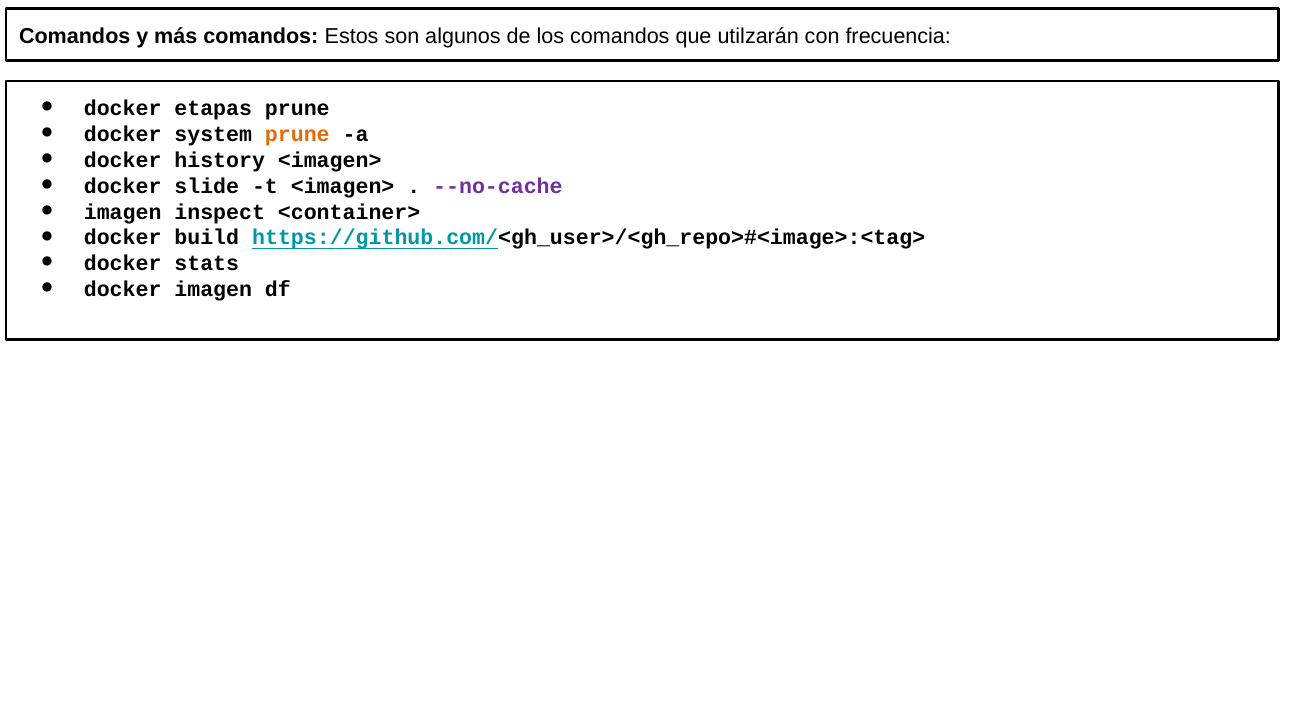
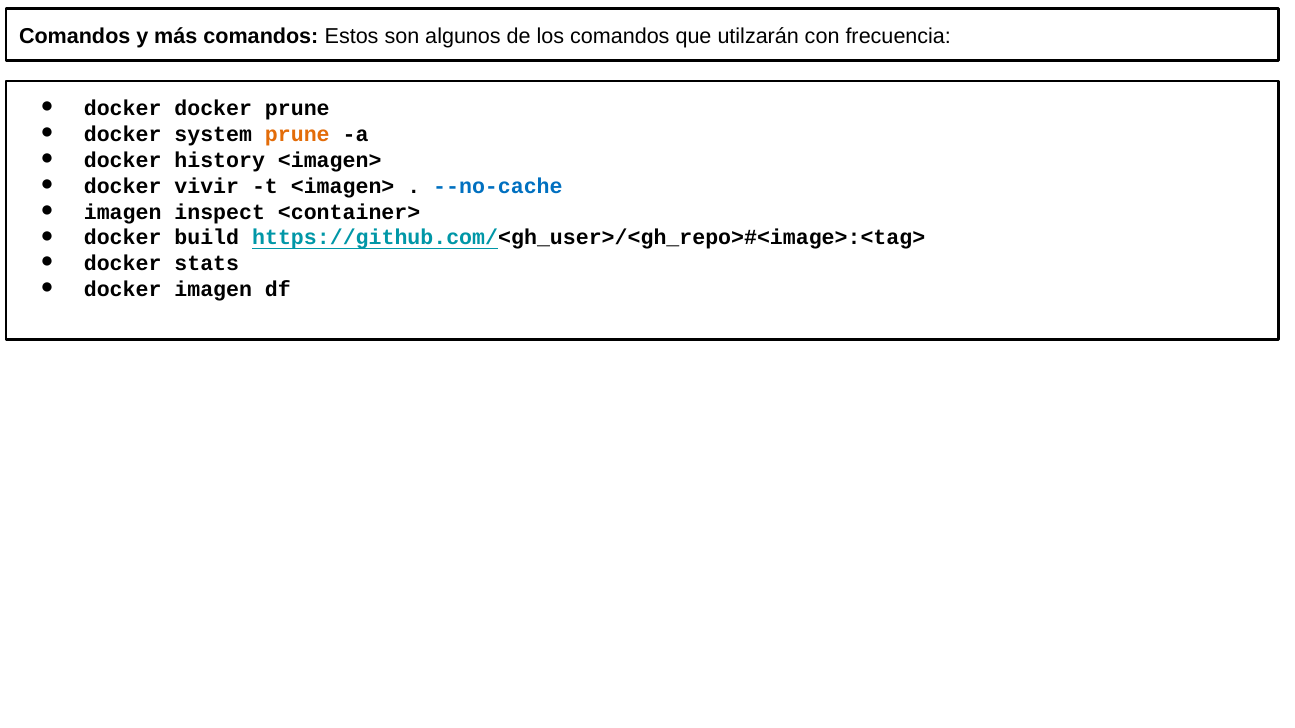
docker etapas: etapas -> docker
slide: slide -> vivir
--no-cache colour: purple -> blue
